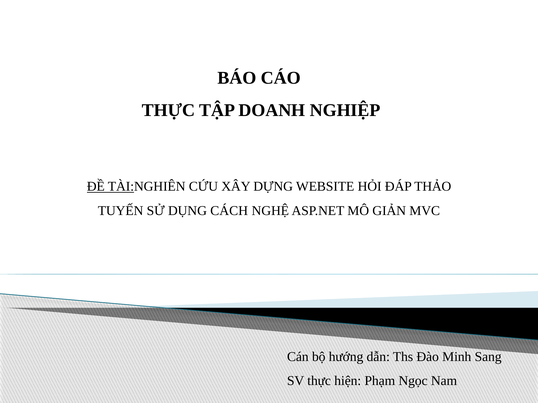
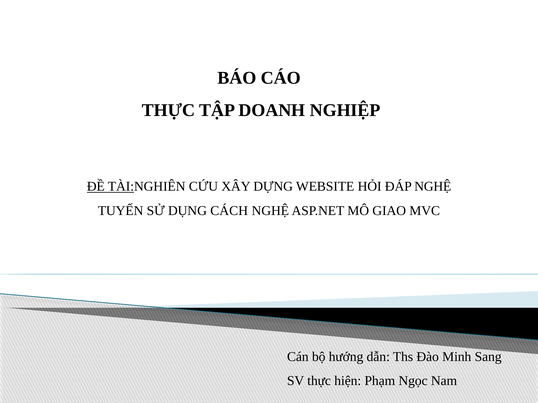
ĐÁP THẢO: THẢO -> NGHỆ
GIẢN: GIẢN -> GIAO
